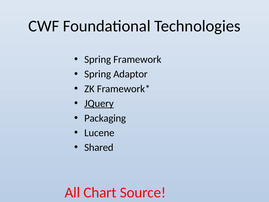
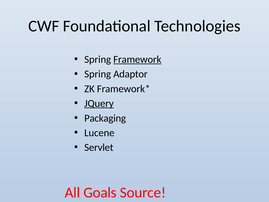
Framework underline: none -> present
Shared: Shared -> Servlet
Chart: Chart -> Goals
